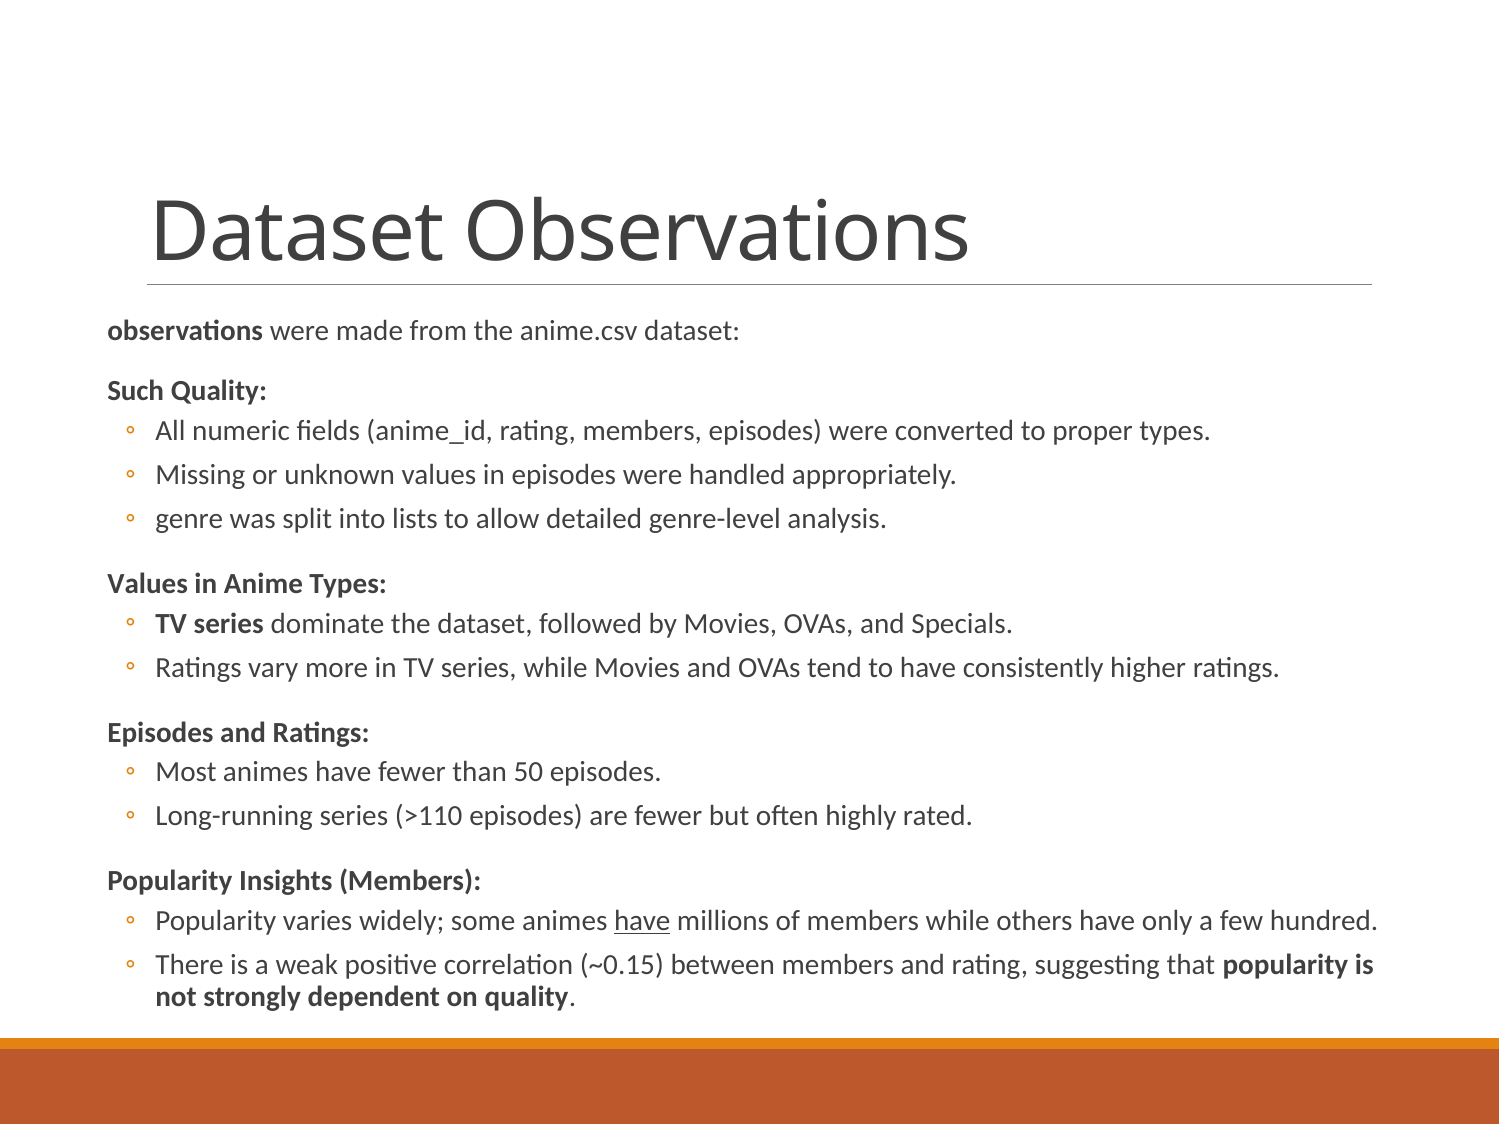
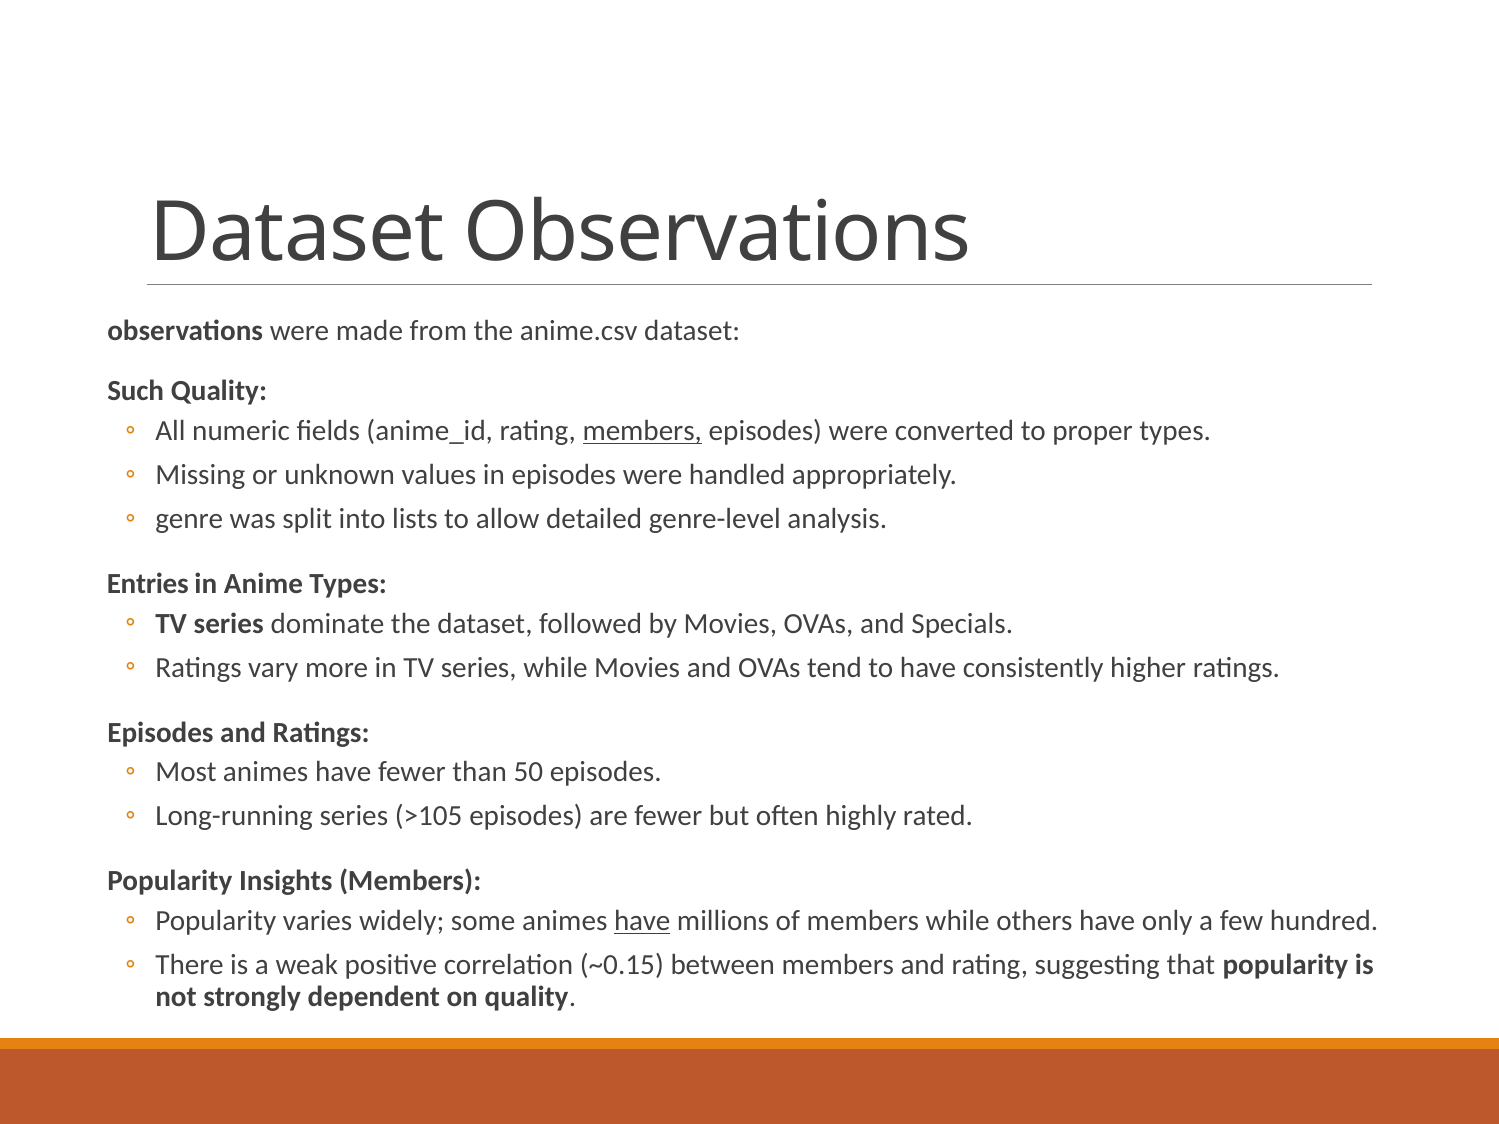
members at (642, 431) underline: none -> present
Values at (148, 584): Values -> Entries
>110: >110 -> >105
